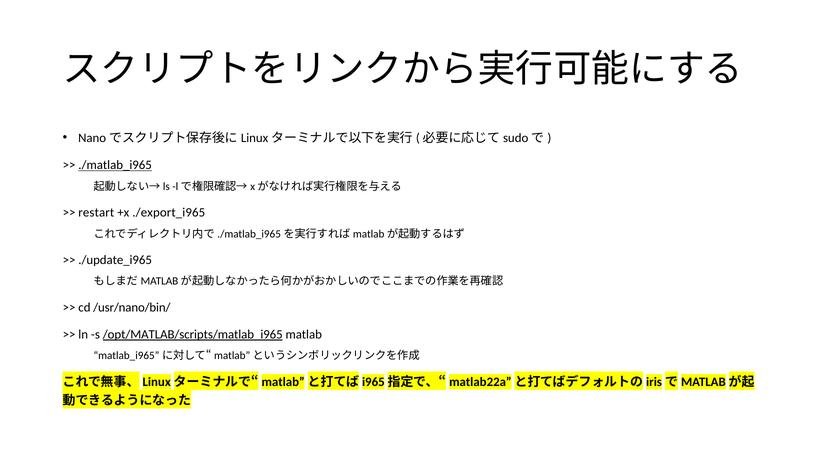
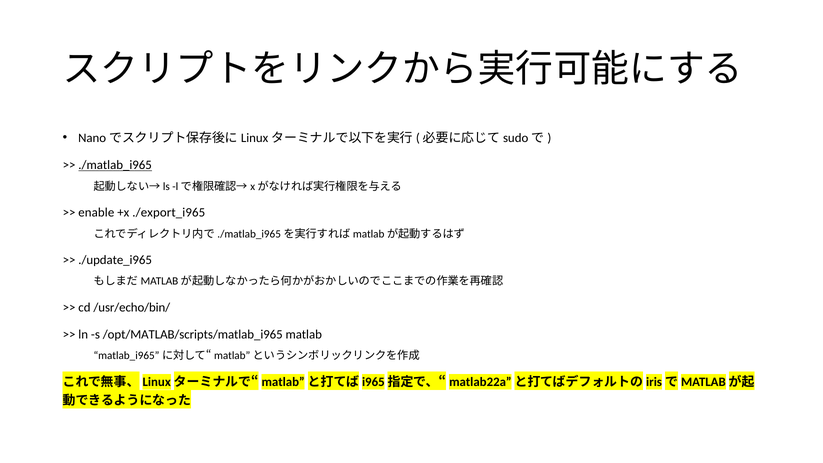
restart: restart -> enable
/usr/nano/bin/: /usr/nano/bin/ -> /usr/echo/bin/
/opt/MATLAB/scripts/matlab_i965 underline: present -> none
